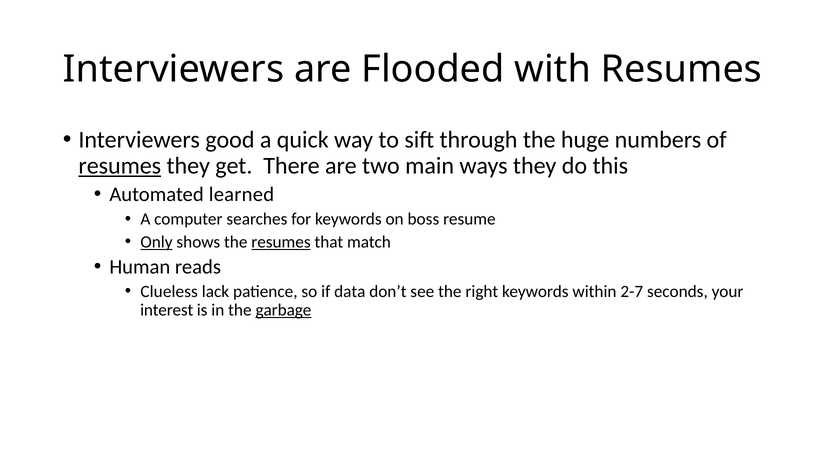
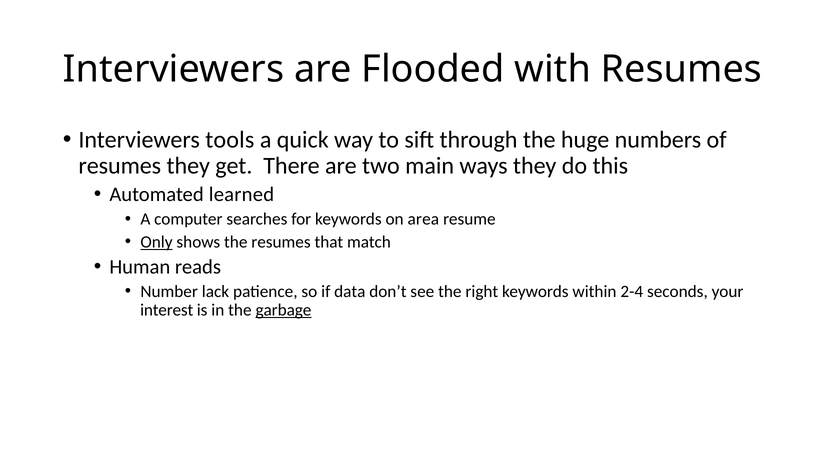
good: good -> tools
resumes at (120, 166) underline: present -> none
boss: boss -> area
resumes at (281, 242) underline: present -> none
Clueless: Clueless -> Number
2-7: 2-7 -> 2-4
